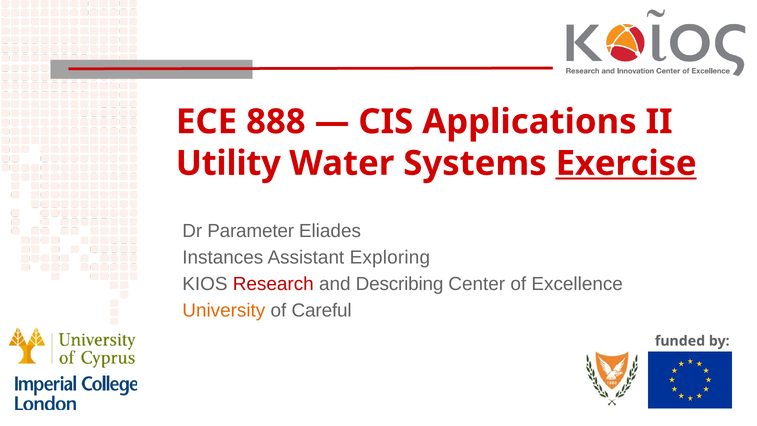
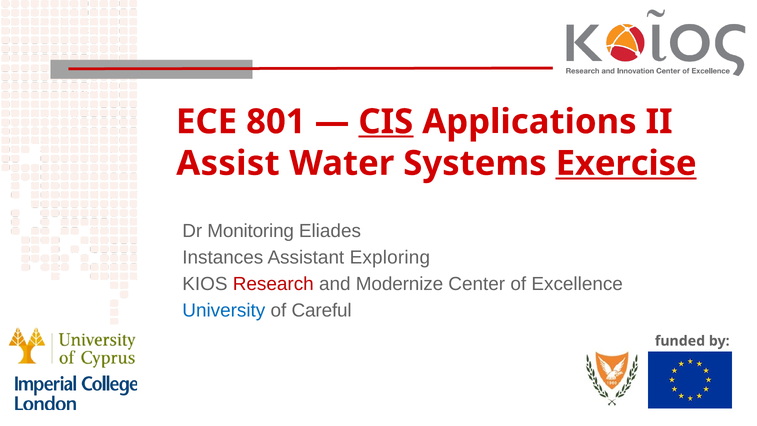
888: 888 -> 801
CIS underline: none -> present
Utility: Utility -> Assist
Parameter: Parameter -> Monitoring
Describing: Describing -> Modernize
University colour: orange -> blue
